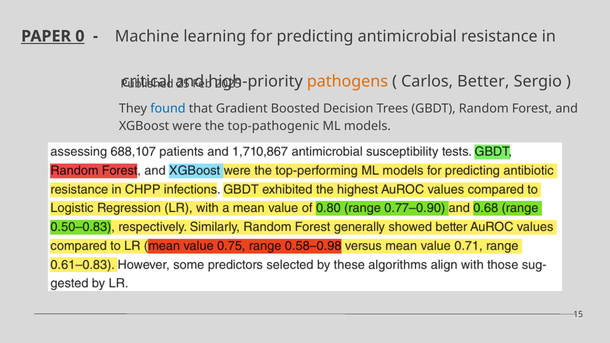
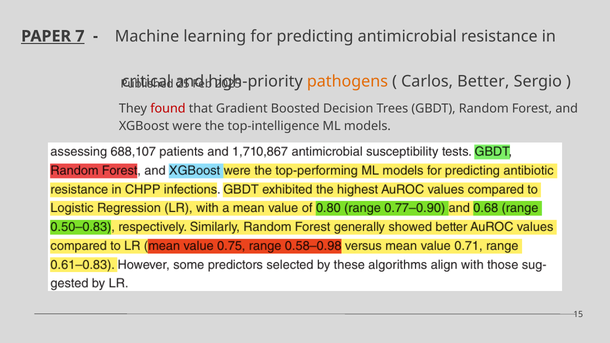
0: 0 -> 7
found colour: blue -> red
top-pathogenic: top-pathogenic -> top-intelligence
